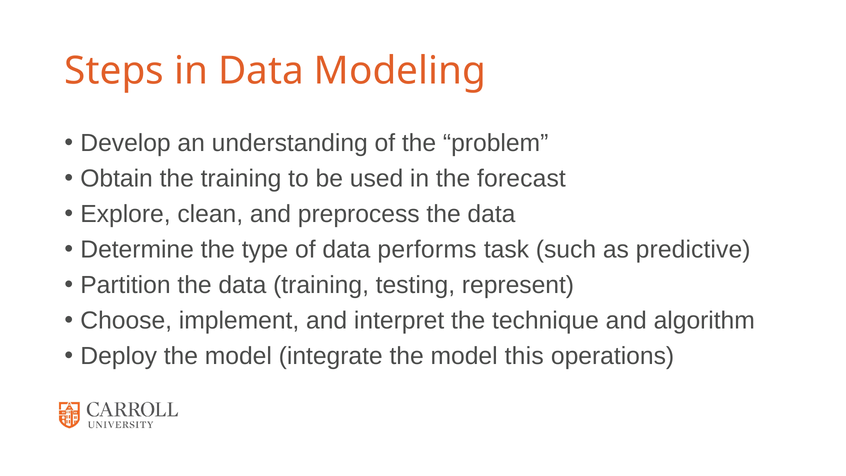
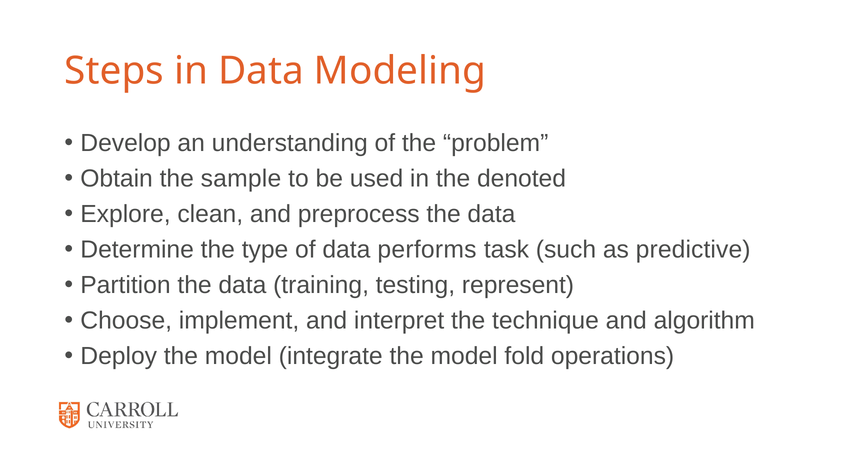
the training: training -> sample
forecast: forecast -> denoted
this: this -> fold
